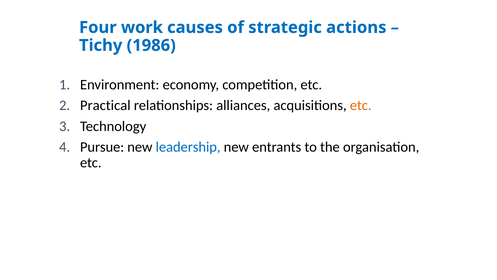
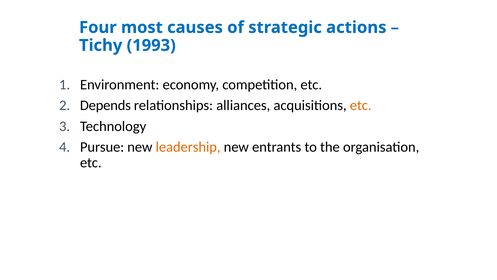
work: work -> most
1986: 1986 -> 1993
Practical: Practical -> Depends
leadership colour: blue -> orange
